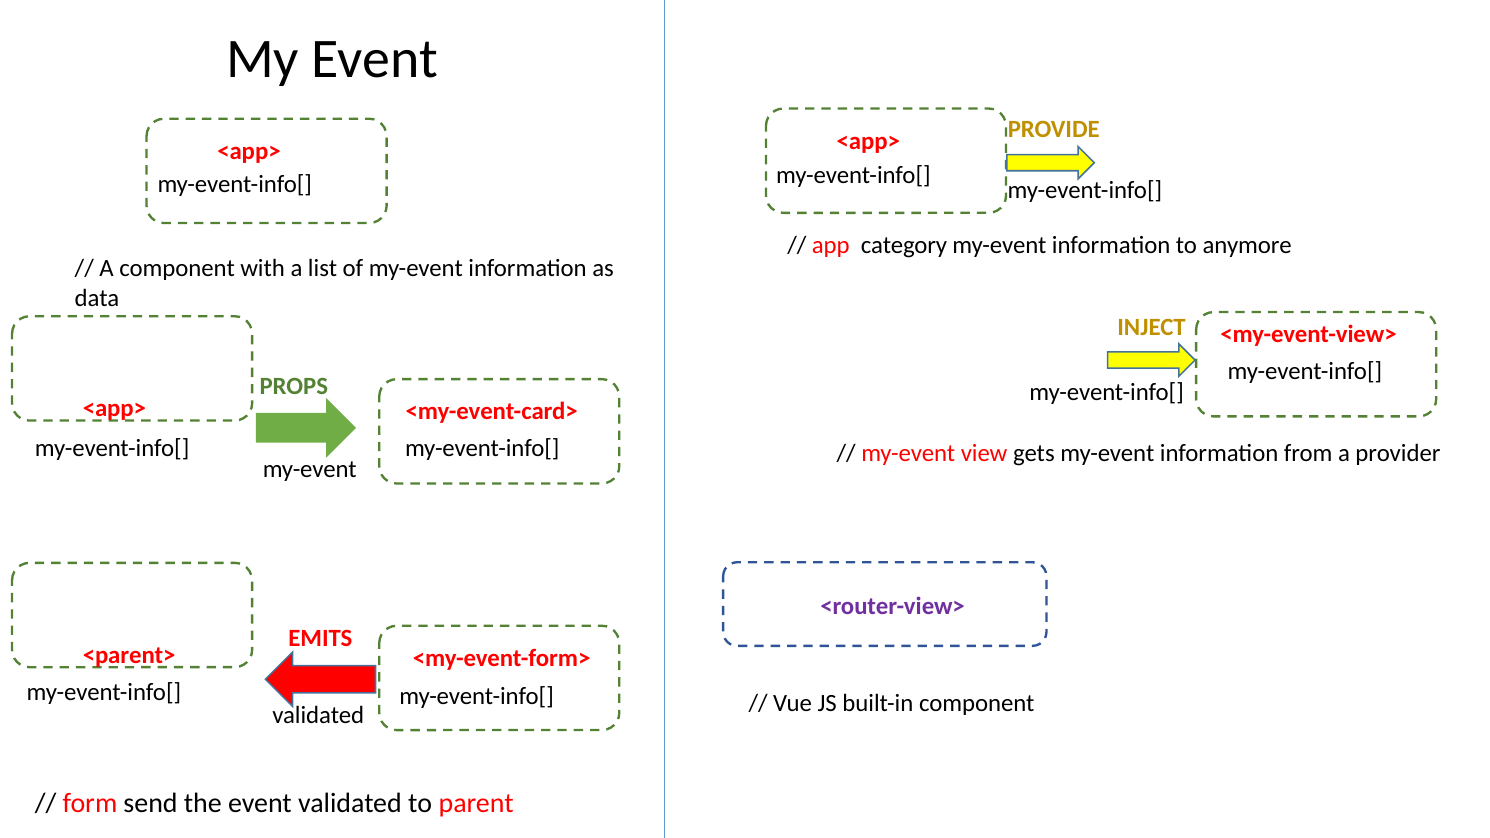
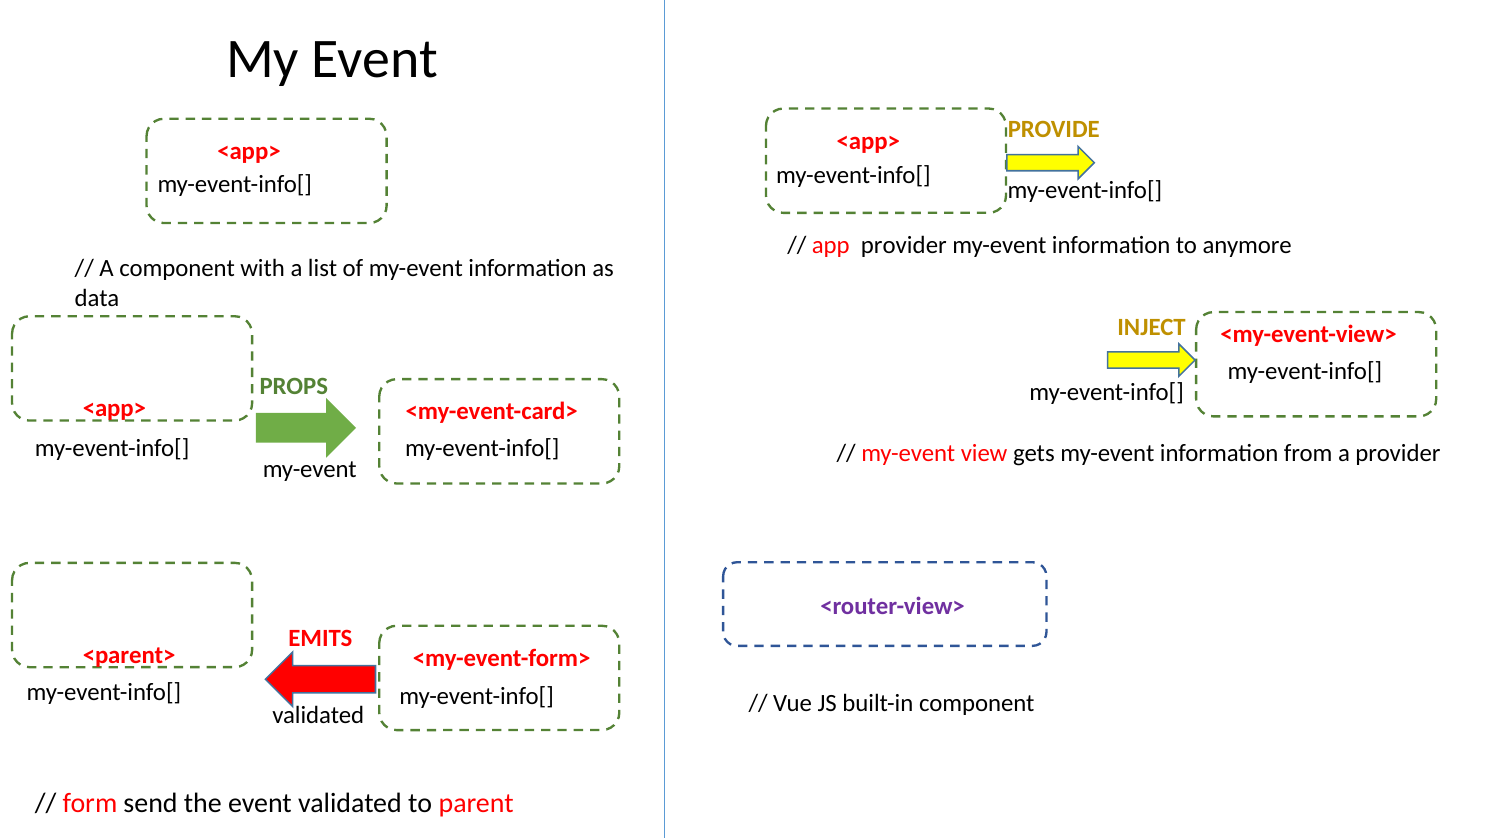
app category: category -> provider
